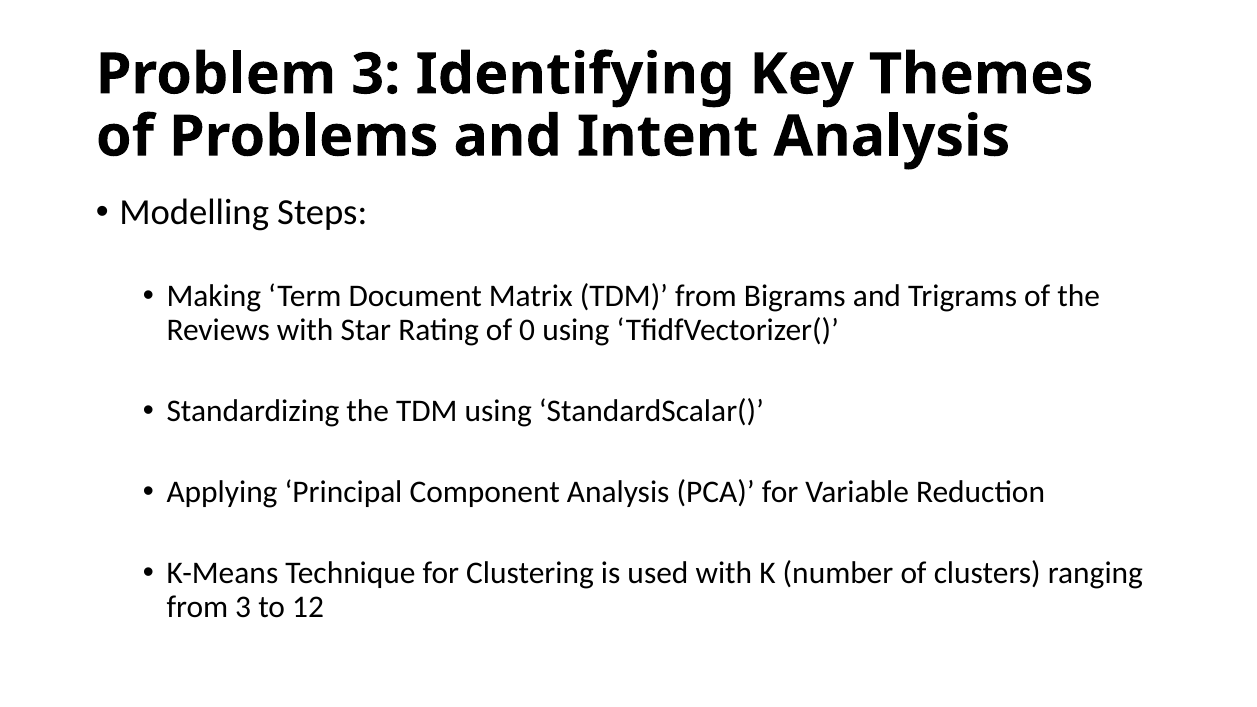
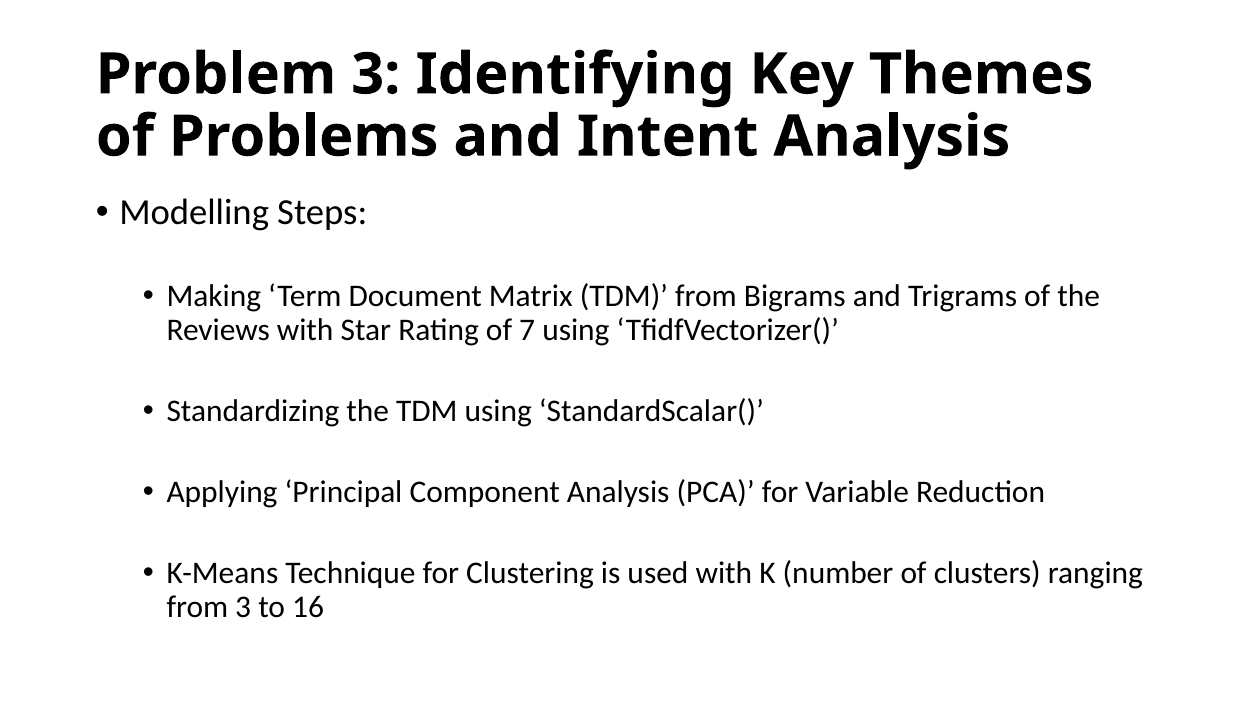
0: 0 -> 7
12: 12 -> 16
